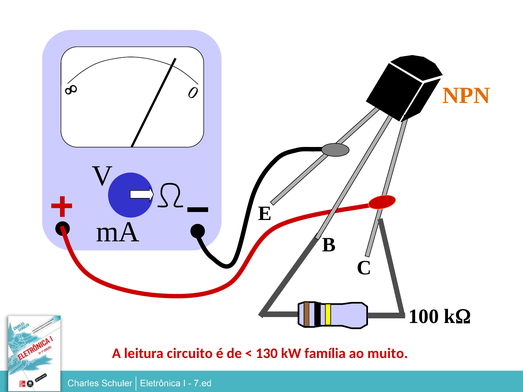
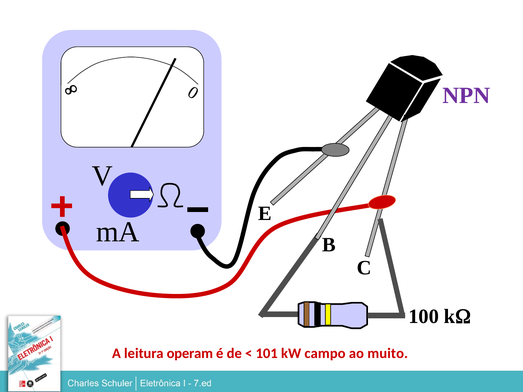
NPN colour: orange -> purple
circuito: circuito -> operam
130: 130 -> 101
família: família -> campo
